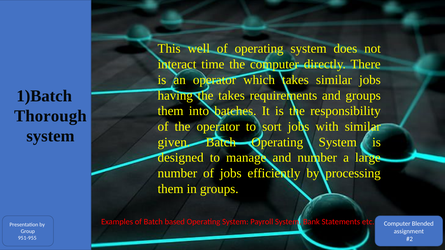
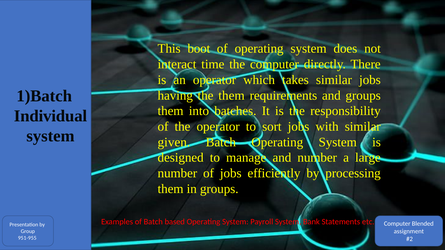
well: well -> boot
the takes: takes -> them
Thorough: Thorough -> Individual
